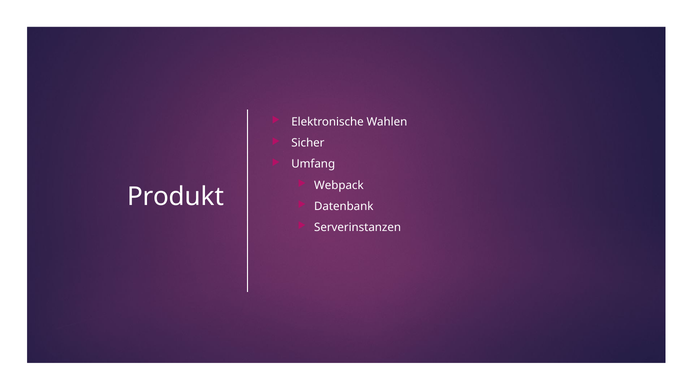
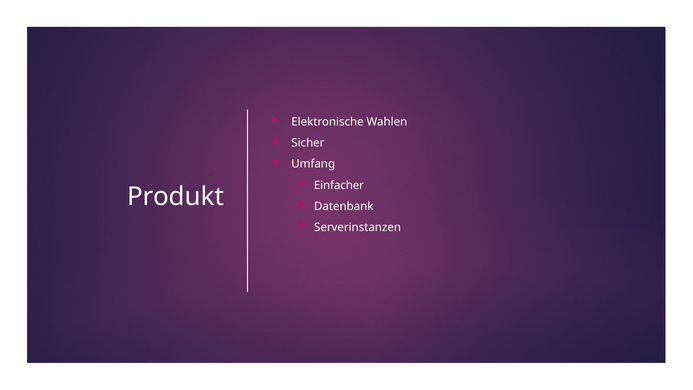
Webpack: Webpack -> Einfacher
